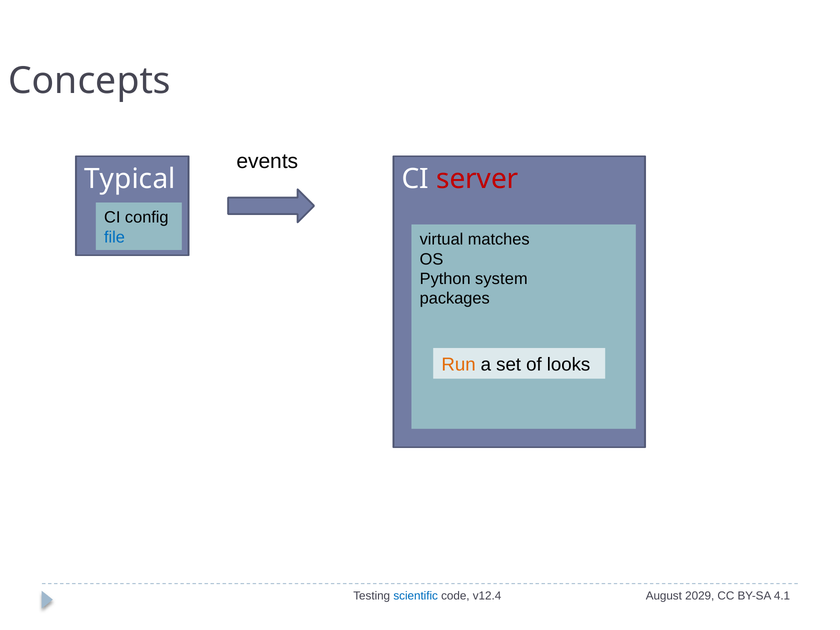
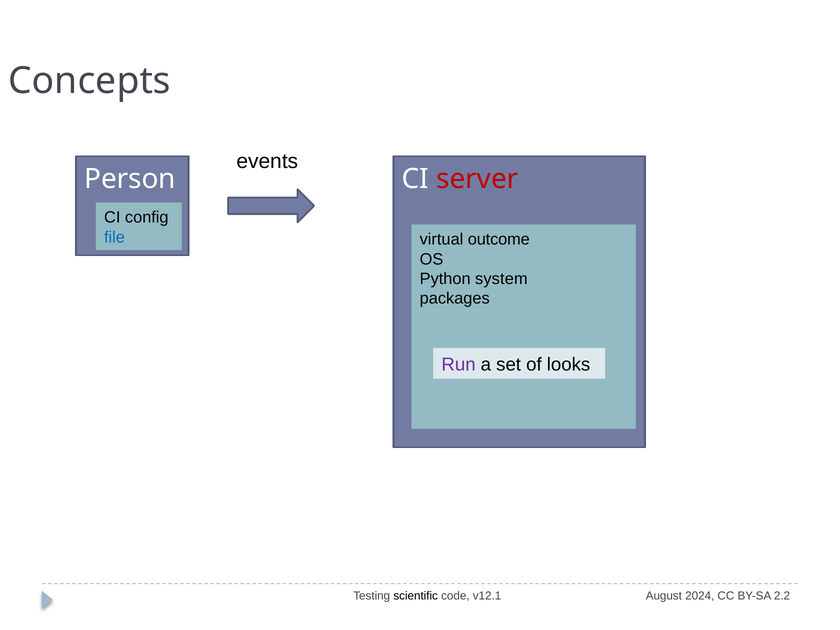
Typical: Typical -> Person
matches: matches -> outcome
Run colour: orange -> purple
scientific colour: blue -> black
v12.4: v12.4 -> v12.1
2029: 2029 -> 2024
4.1: 4.1 -> 2.2
